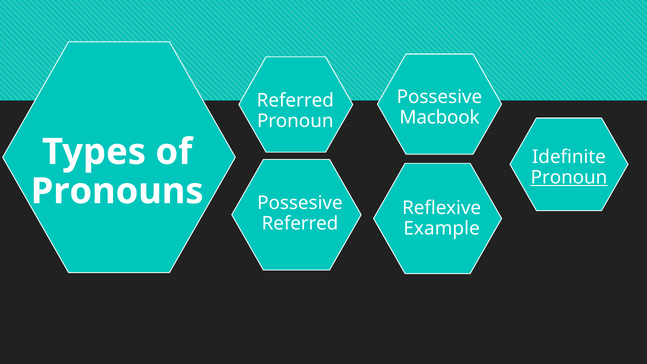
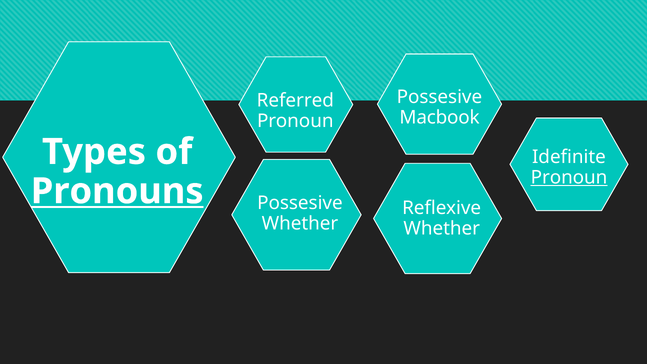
Pronouns underline: none -> present
Referred at (300, 223): Referred -> Whether
Example at (442, 228): Example -> Whether
